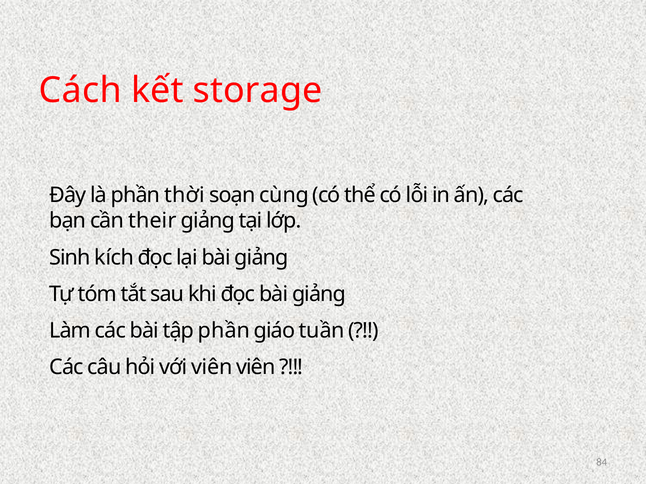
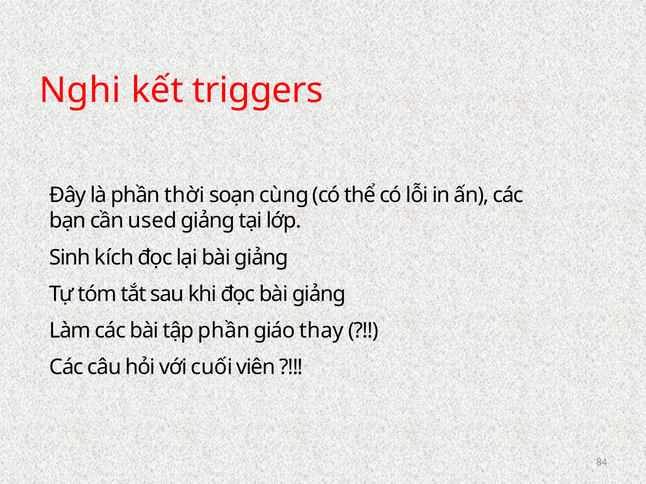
Cách: Cách -> Nghi
storage: storage -> triggers
their: their -> used
tuần: tuần -> thay
với viên: viên -> cuối
